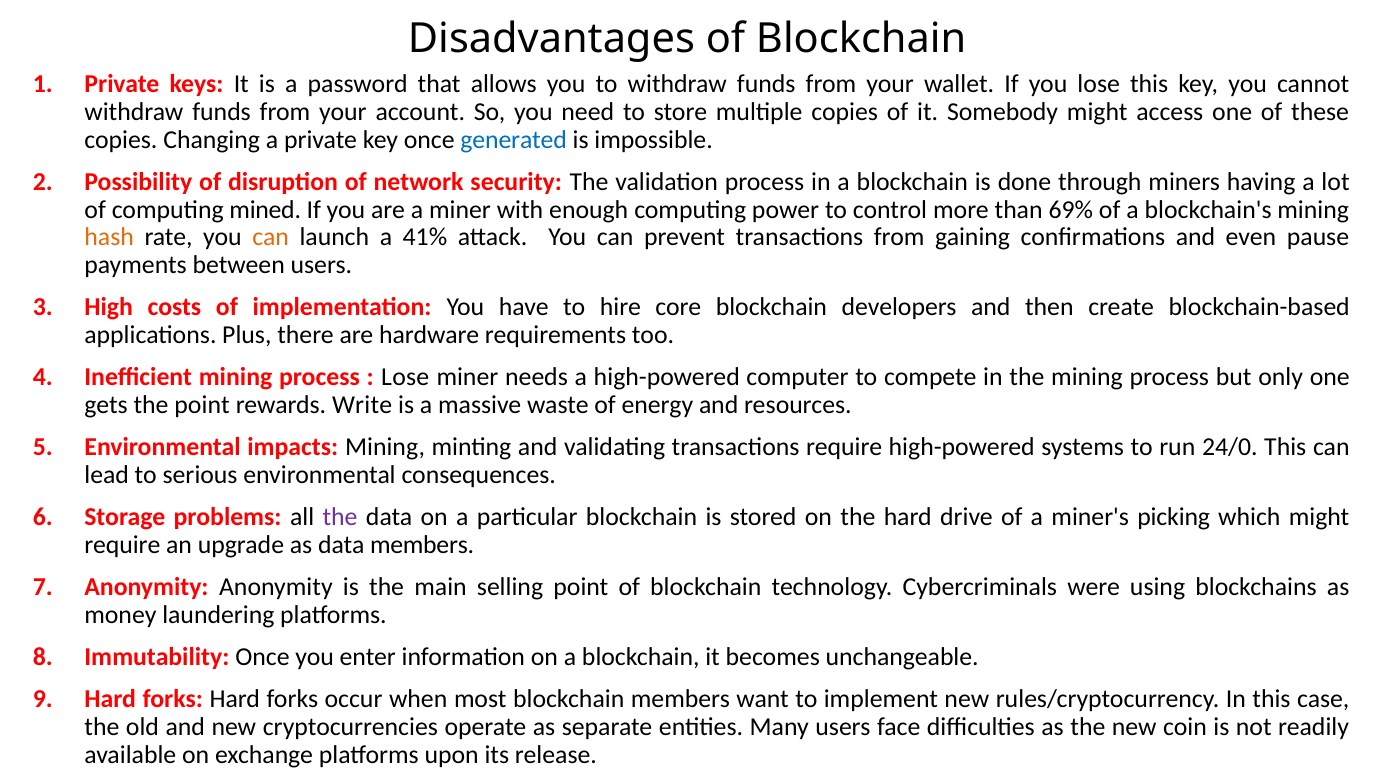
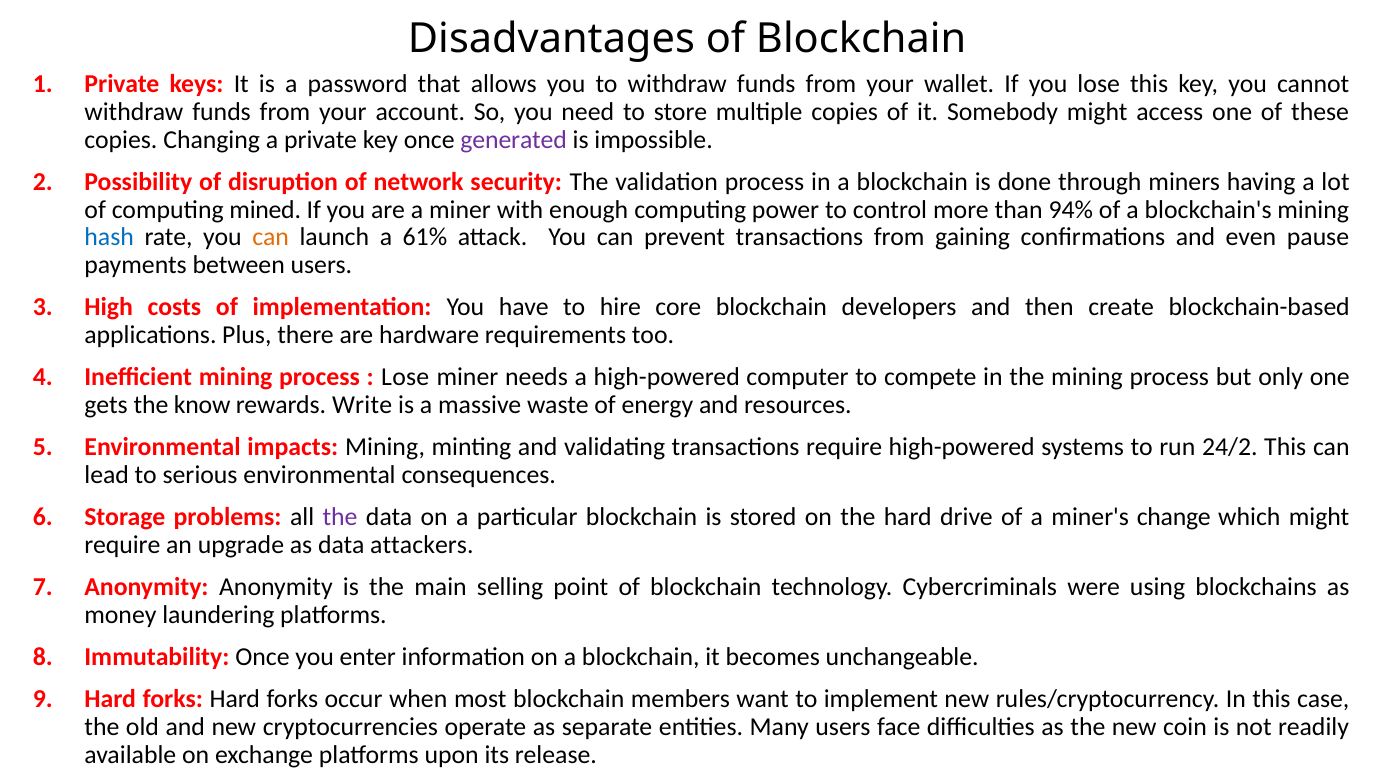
generated colour: blue -> purple
69%: 69% -> 94%
hash colour: orange -> blue
41%: 41% -> 61%
the point: point -> know
24/0: 24/0 -> 24/2
picking: picking -> change
data members: members -> attackers
